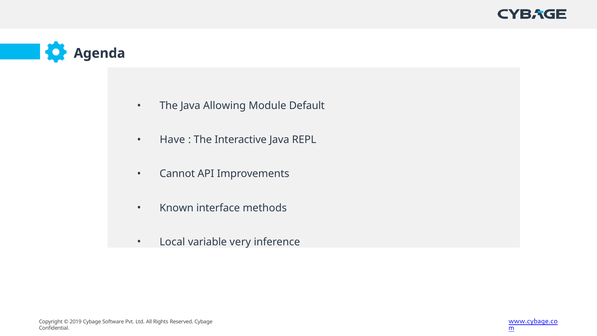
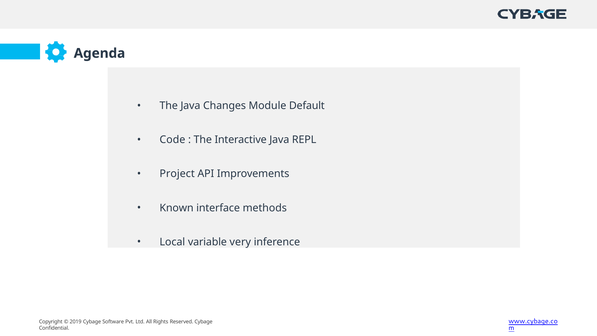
Allowing: Allowing -> Changes
Have: Have -> Code
Cannot: Cannot -> Project
